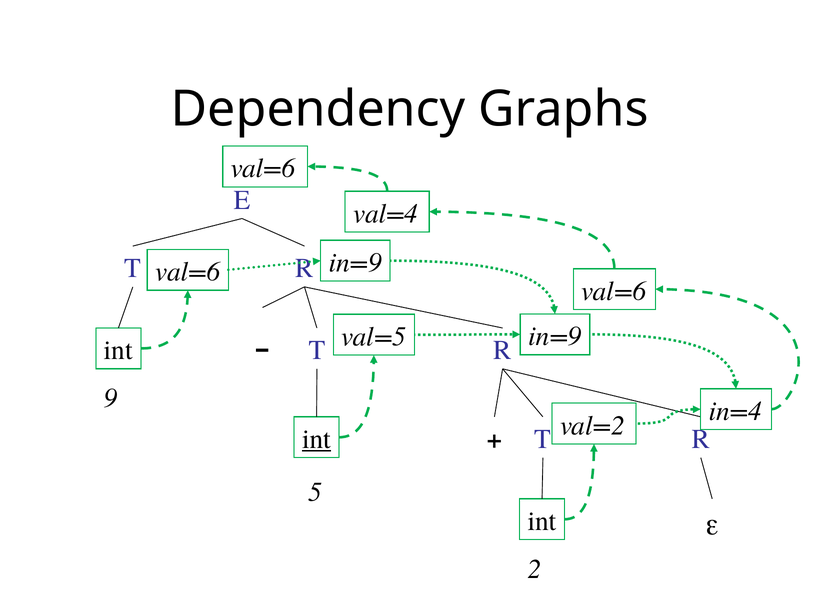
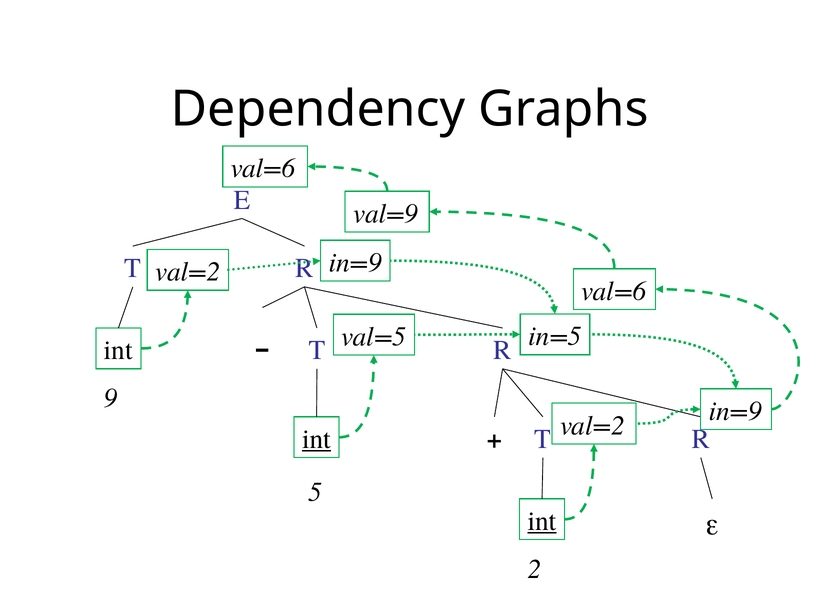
val=4: val=4 -> val=9
val=6 at (188, 272): val=6 -> val=2
val=5 in=9: in=9 -> in=5
in=4 at (735, 411): in=4 -> in=9
int at (542, 521) underline: none -> present
